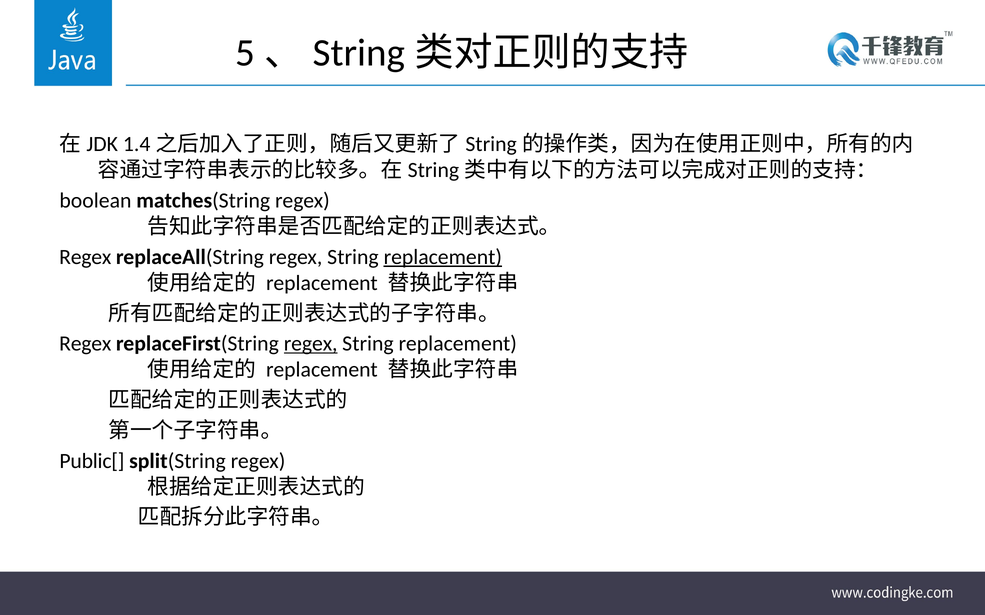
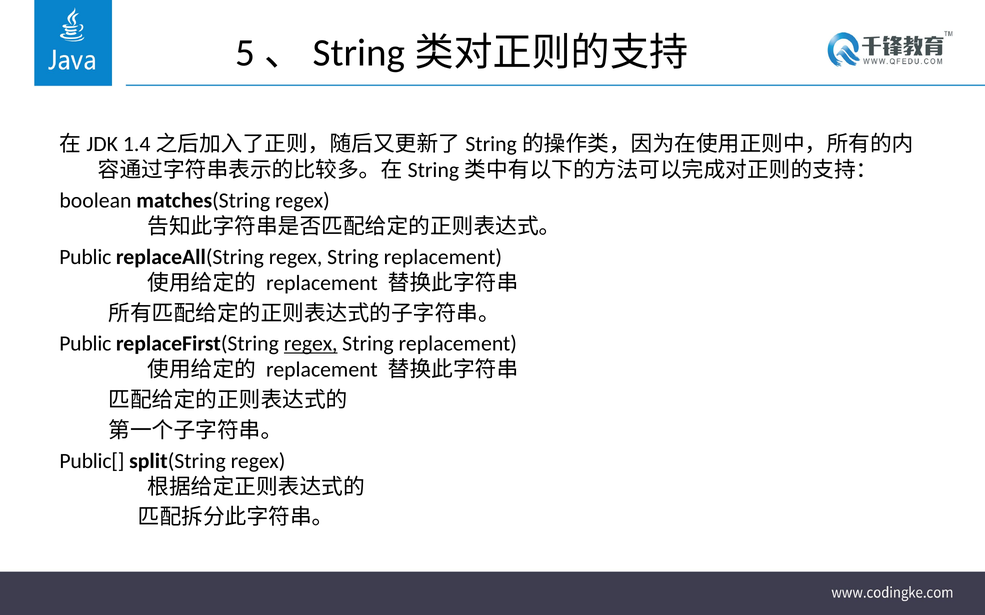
Regex at (85, 257): Regex -> Public
replacement at (443, 257) underline: present -> none
Regex at (85, 344): Regex -> Public
